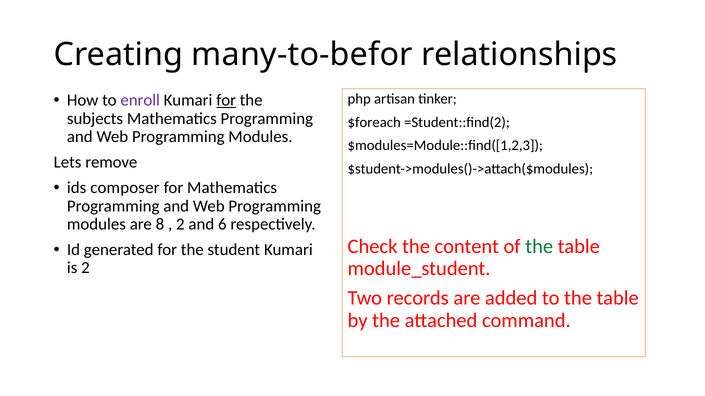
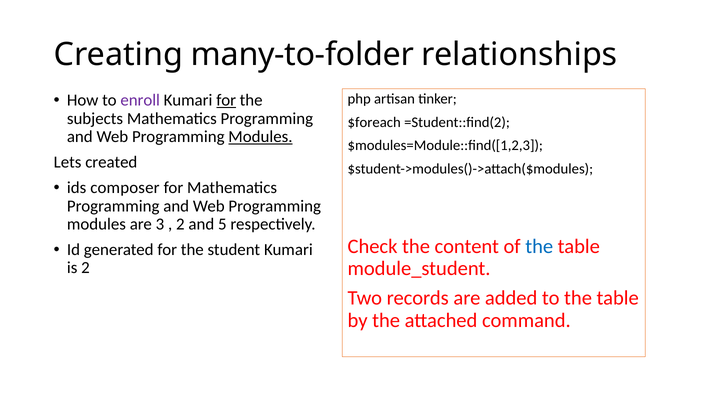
many-to-befor: many-to-befor -> many-to-folder
Modules at (260, 137) underline: none -> present
remove: remove -> created
8: 8 -> 3
6: 6 -> 5
the at (539, 247) colour: green -> blue
